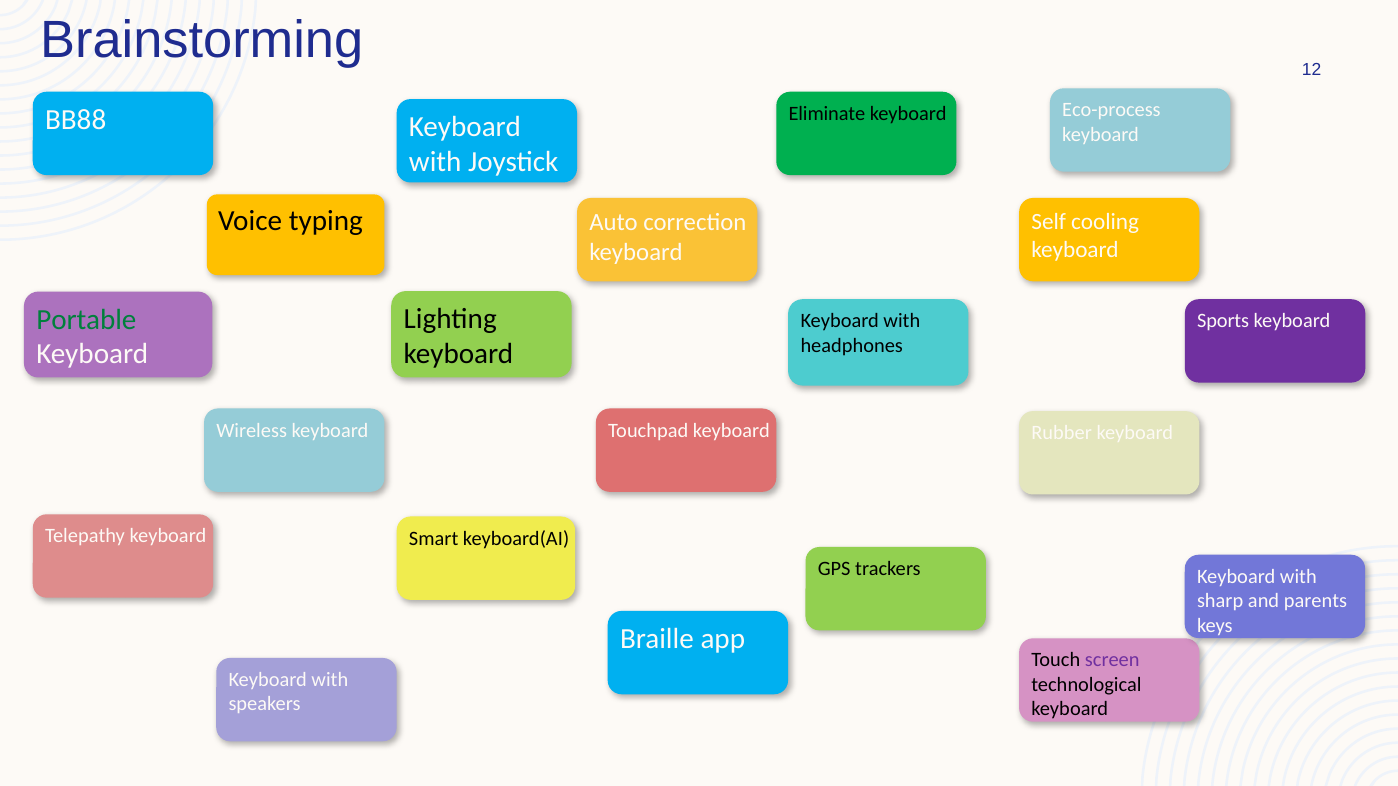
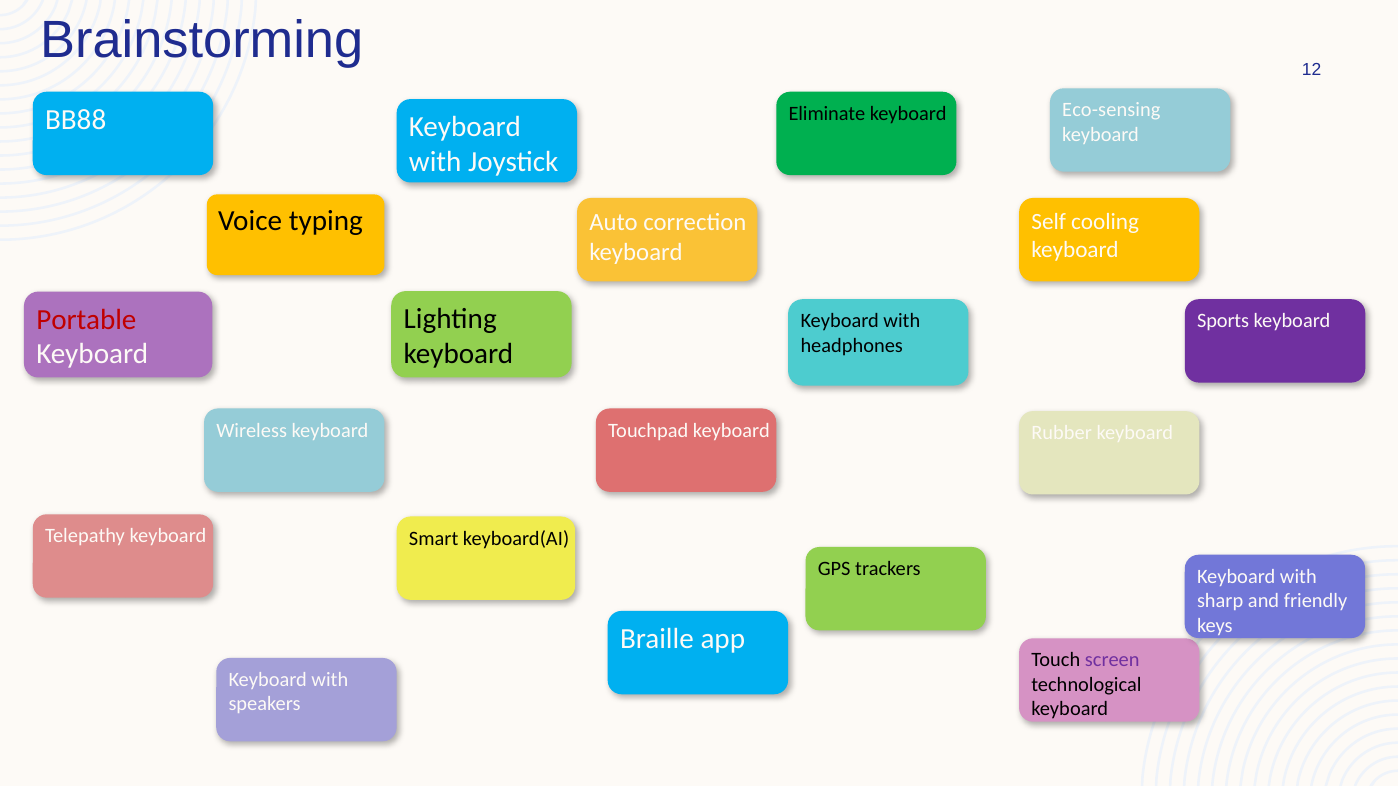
Eco-process: Eco-process -> Eco-sensing
Portable colour: green -> red
parents: parents -> friendly
